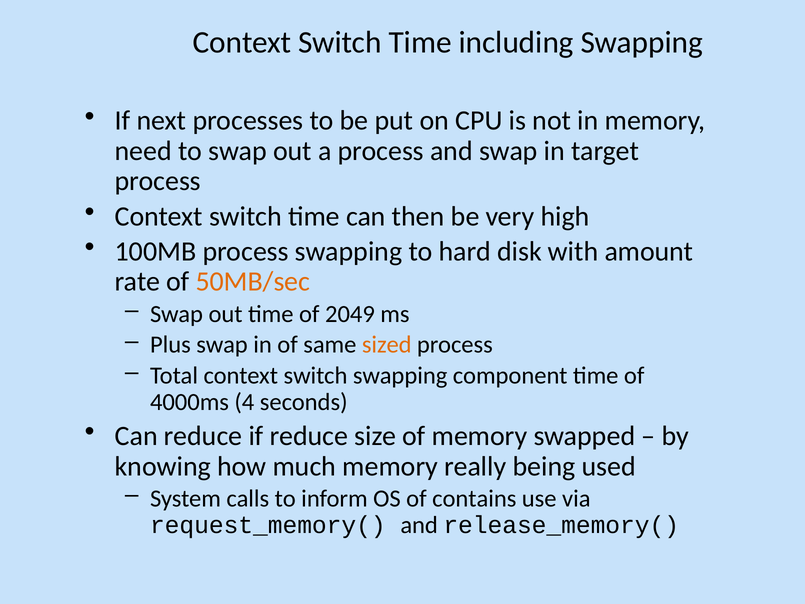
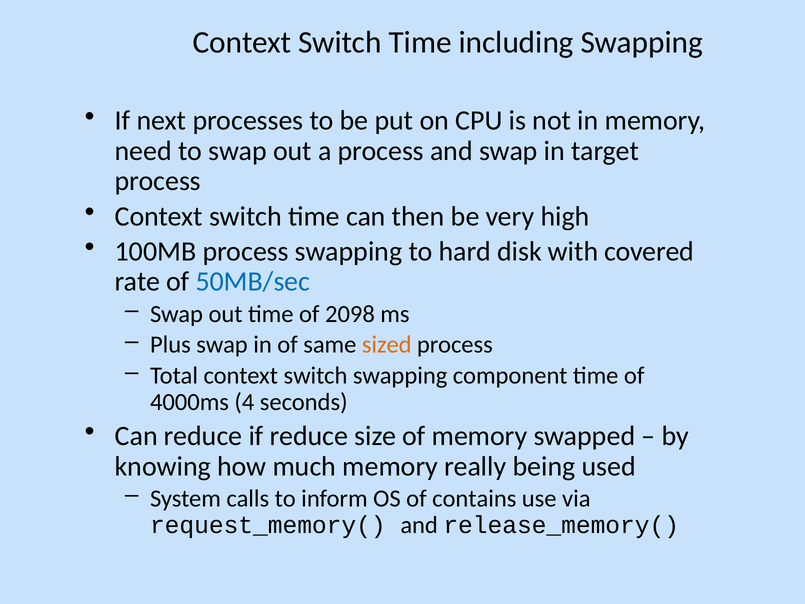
amount: amount -> covered
50MB/sec colour: orange -> blue
2049: 2049 -> 2098
